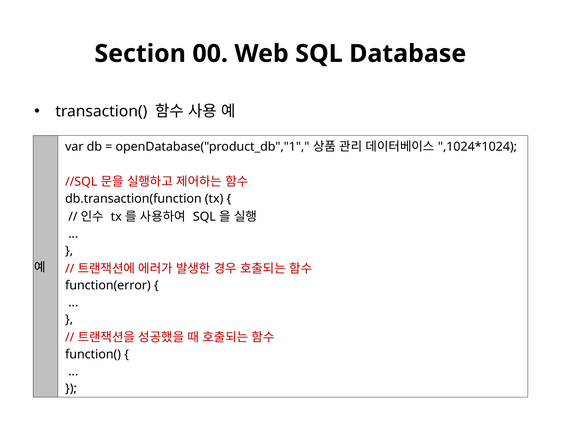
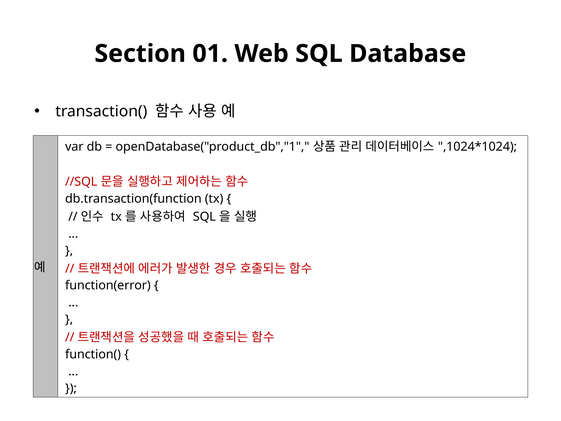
00: 00 -> 01
